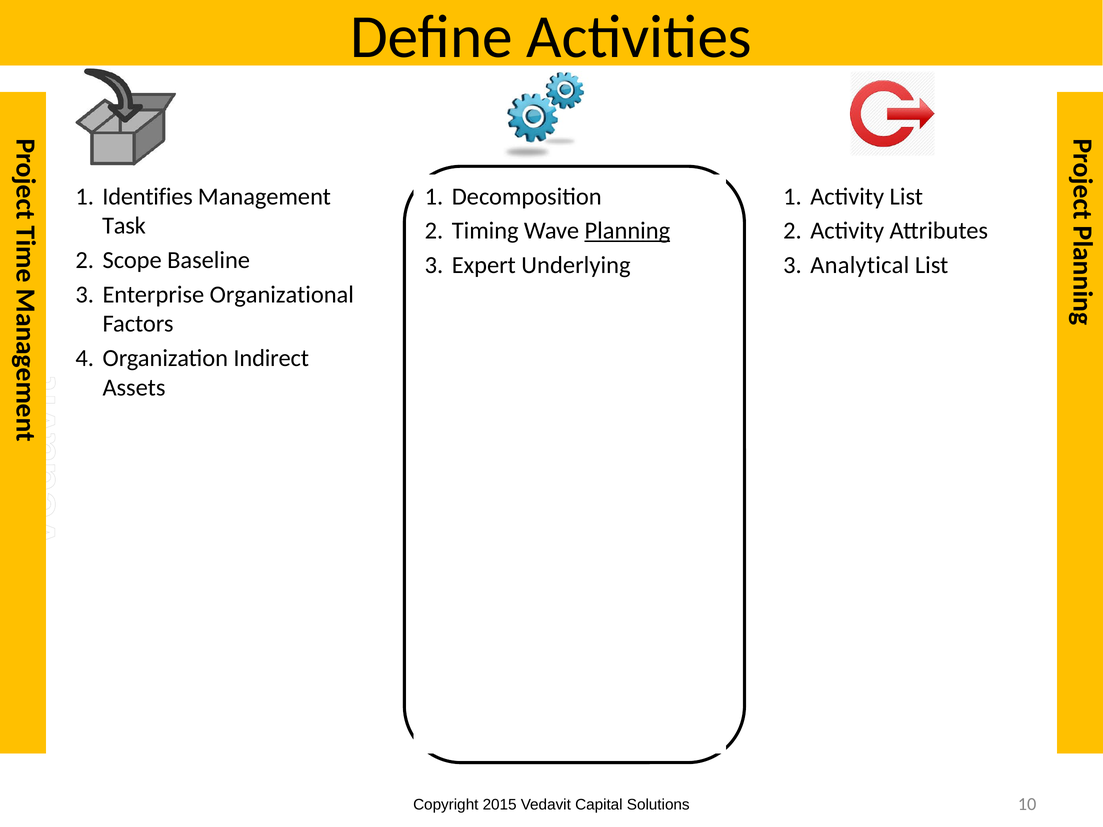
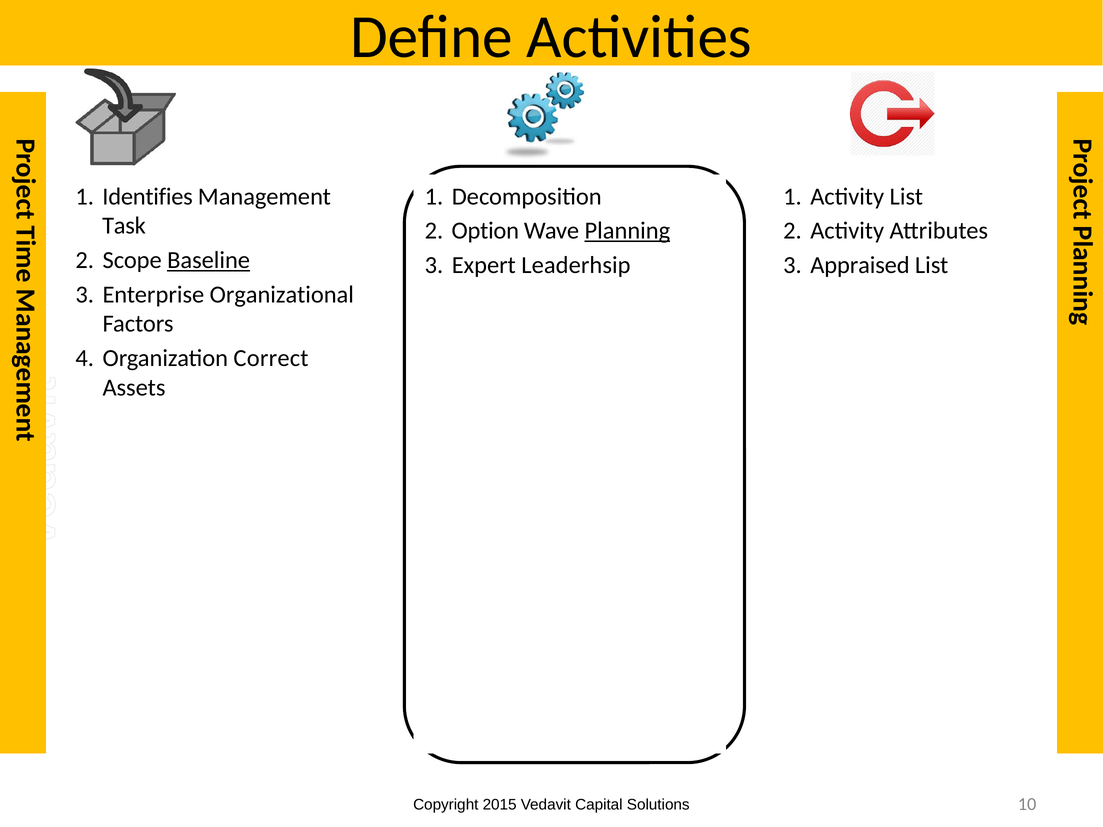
Timing: Timing -> Option
Baseline underline: none -> present
Underlying: Underlying -> Leaderhsip
Analytical: Analytical -> Appraised
Indirect: Indirect -> Correct
